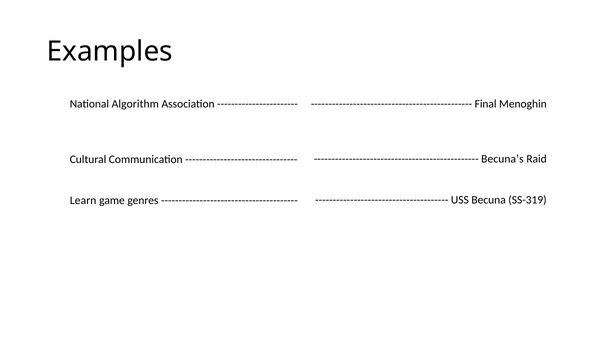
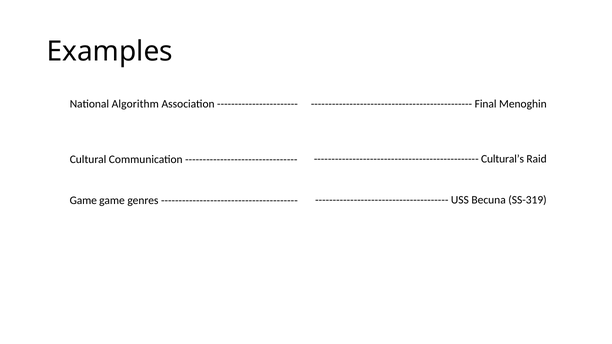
Becuna’s: Becuna’s -> Cultural’s
Learn at (83, 201): Learn -> Game
